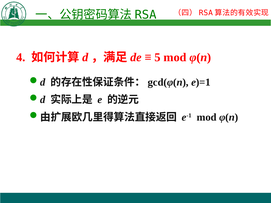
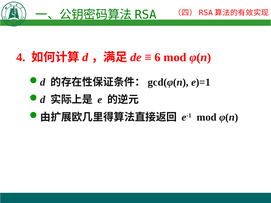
5: 5 -> 6
